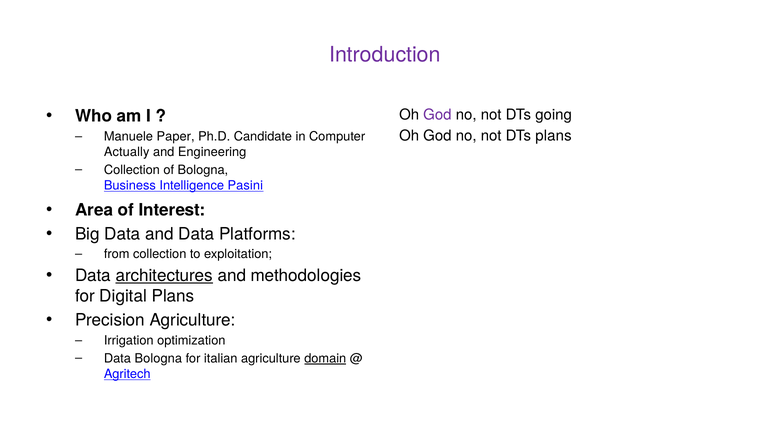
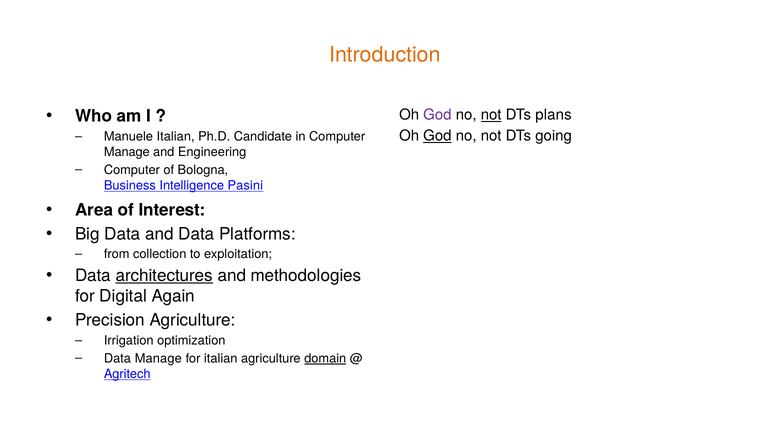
Introduction colour: purple -> orange
not at (491, 115) underline: none -> present
going: going -> plans
Manuele Paper: Paper -> Italian
God at (437, 136) underline: none -> present
DTs plans: plans -> going
Actually at (127, 152): Actually -> Manage
Collection at (132, 170): Collection -> Computer
Digital Plans: Plans -> Again
Data Bologna: Bologna -> Manage
